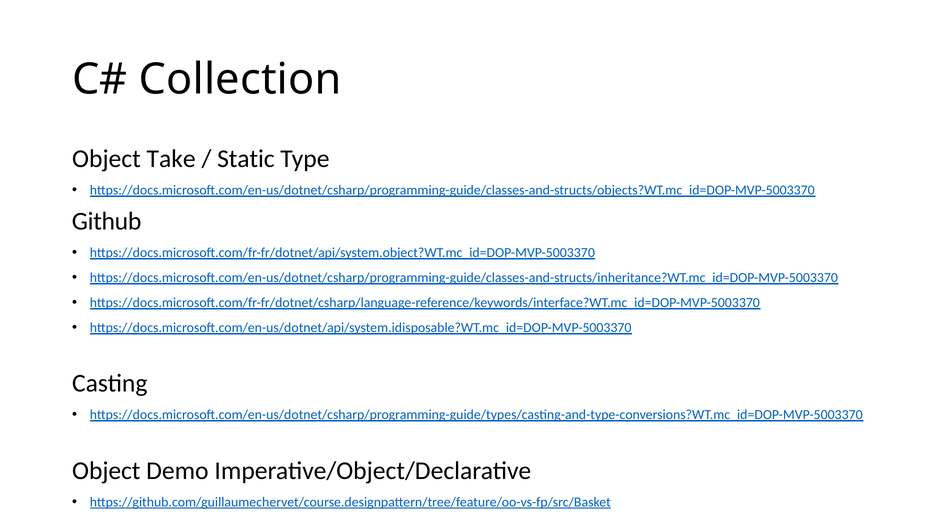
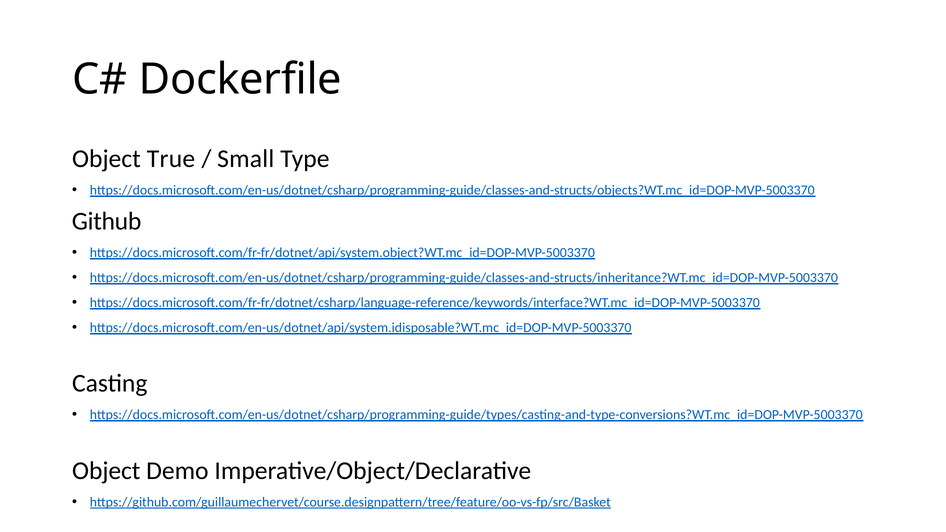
Collection: Collection -> Dockerfile
Take: Take -> True
Static: Static -> Small
